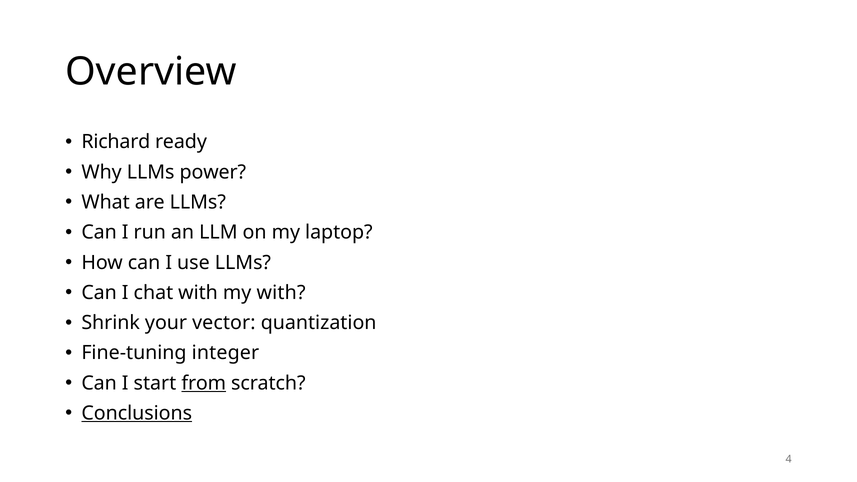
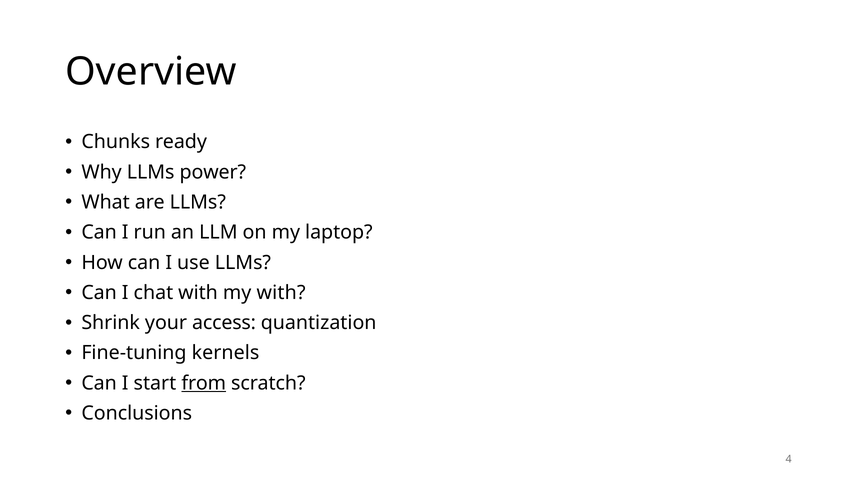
Richard: Richard -> Chunks
vector: vector -> access
integer: integer -> kernels
Conclusions underline: present -> none
